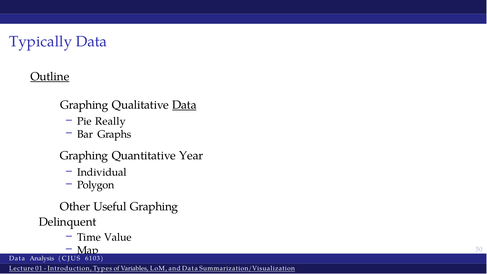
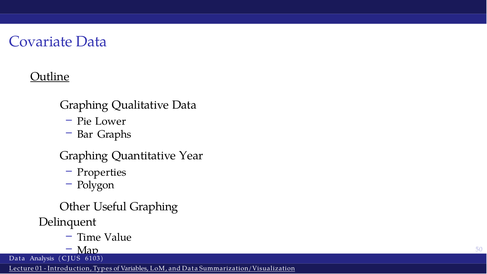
Typically: Typically -> Covariate
Data at (184, 105) underline: present -> none
Really: Really -> Lower
Individual: Individual -> Properties
